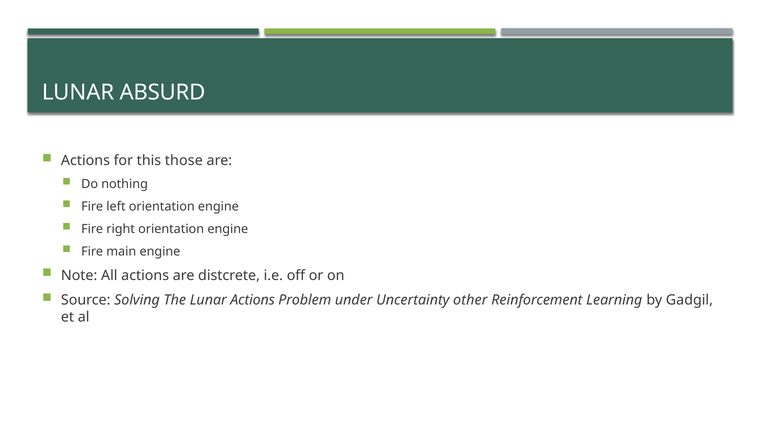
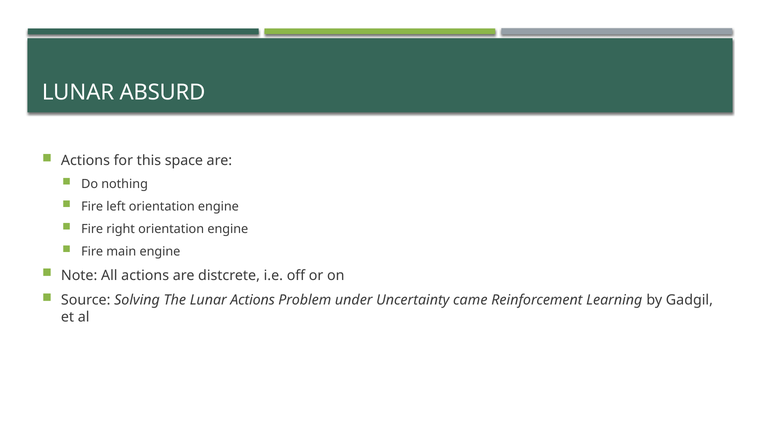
those: those -> space
other: other -> came
